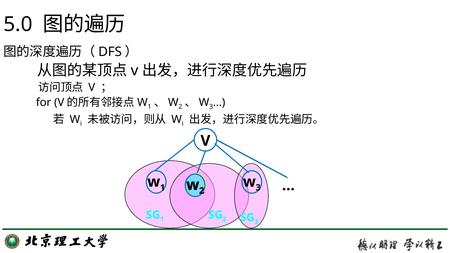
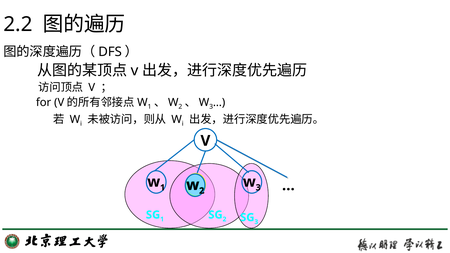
5.0: 5.0 -> 2.2
